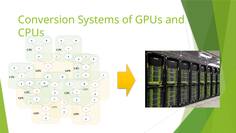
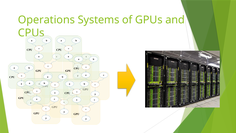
Conversion: Conversion -> Operations
